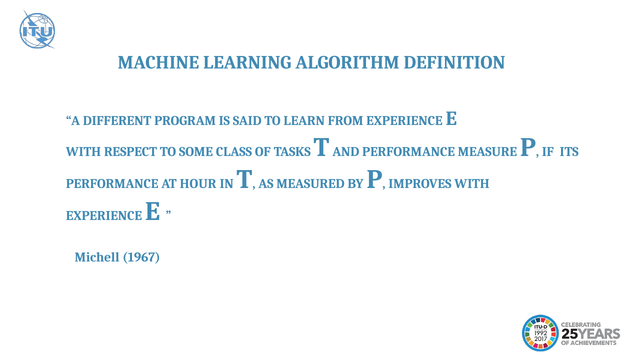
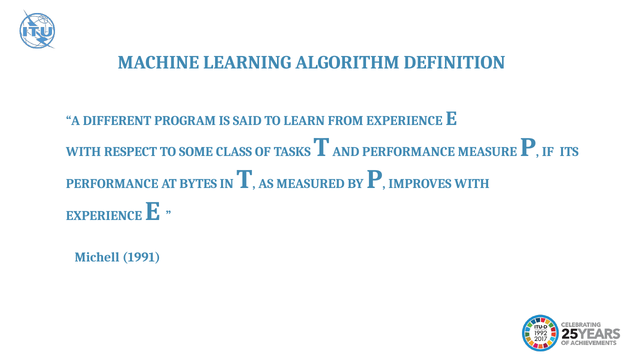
HOUR: HOUR -> BYTES
1967: 1967 -> 1991
